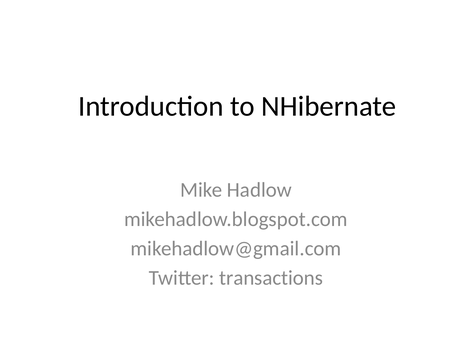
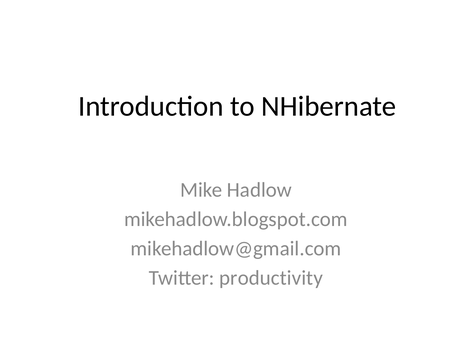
transactions: transactions -> productivity
